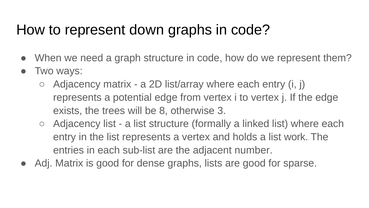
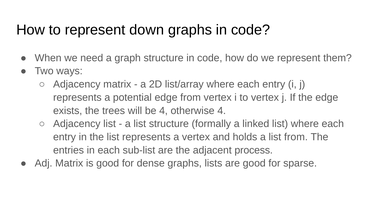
be 8: 8 -> 4
otherwise 3: 3 -> 4
list work: work -> from
number: number -> process
